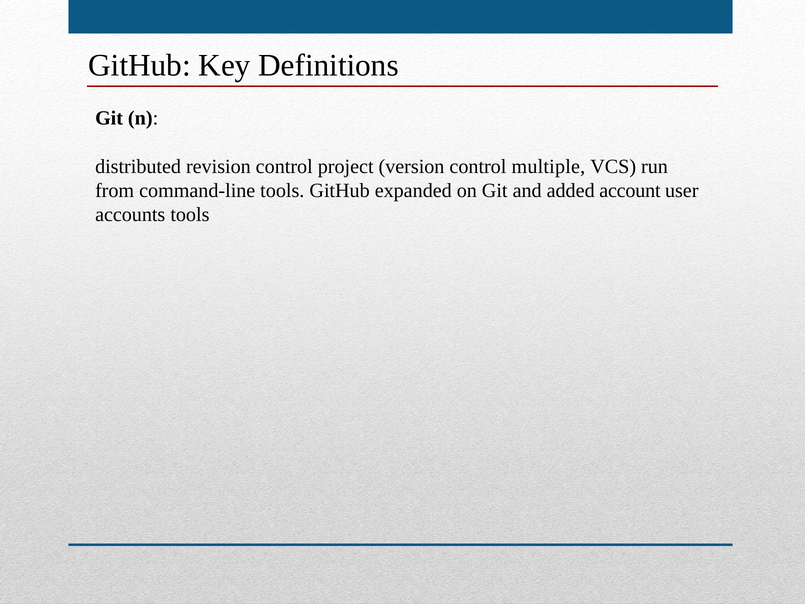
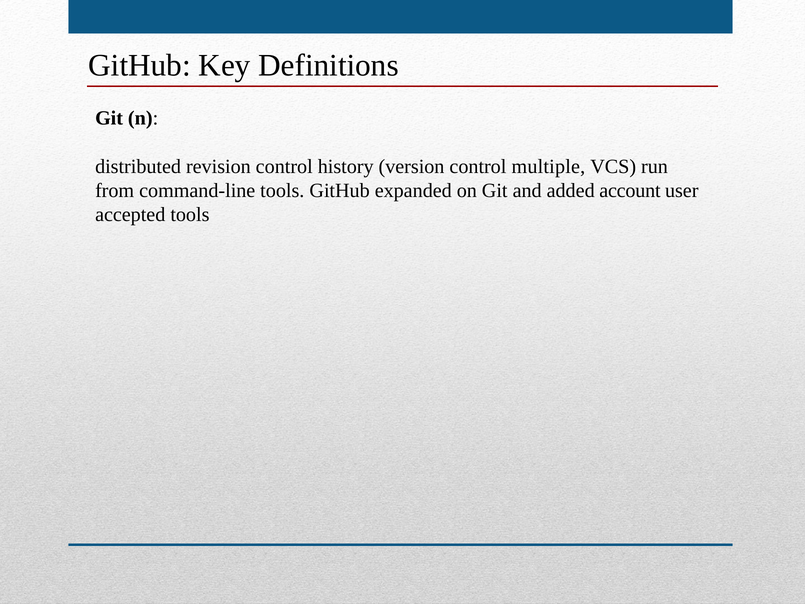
project: project -> history
accounts: accounts -> accepted
